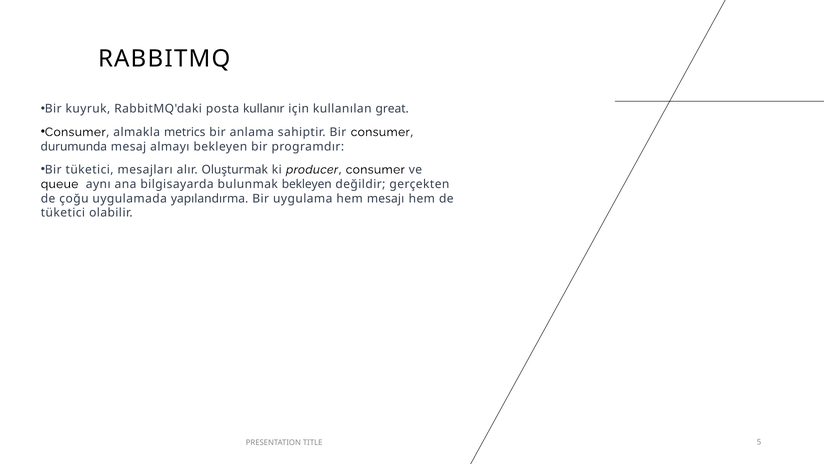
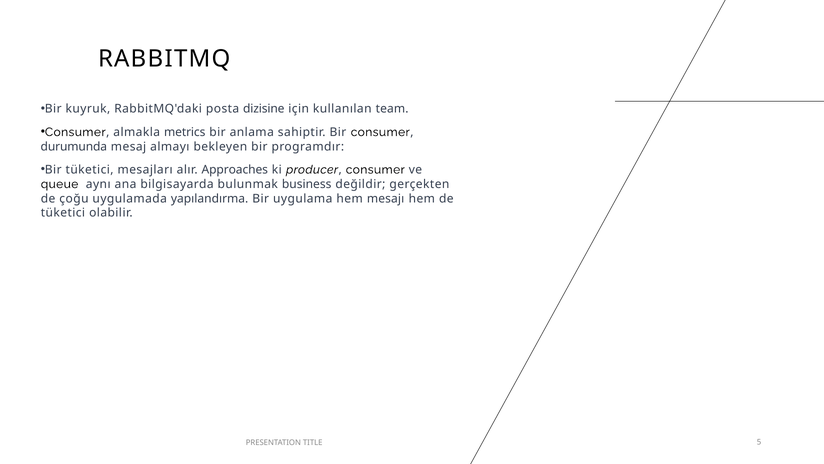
kullanır: kullanır -> dizisine
great: great -> team
Oluşturmak: Oluşturmak -> Approaches
bulunmak bekleyen: bekleyen -> business
